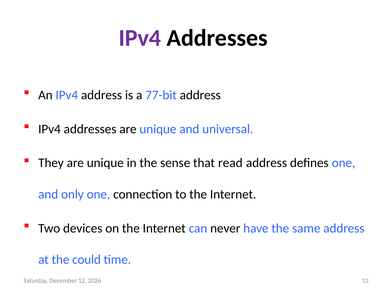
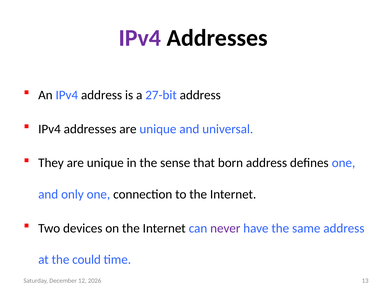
77-bit: 77-bit -> 27-bit
read: read -> born
never colour: black -> purple
